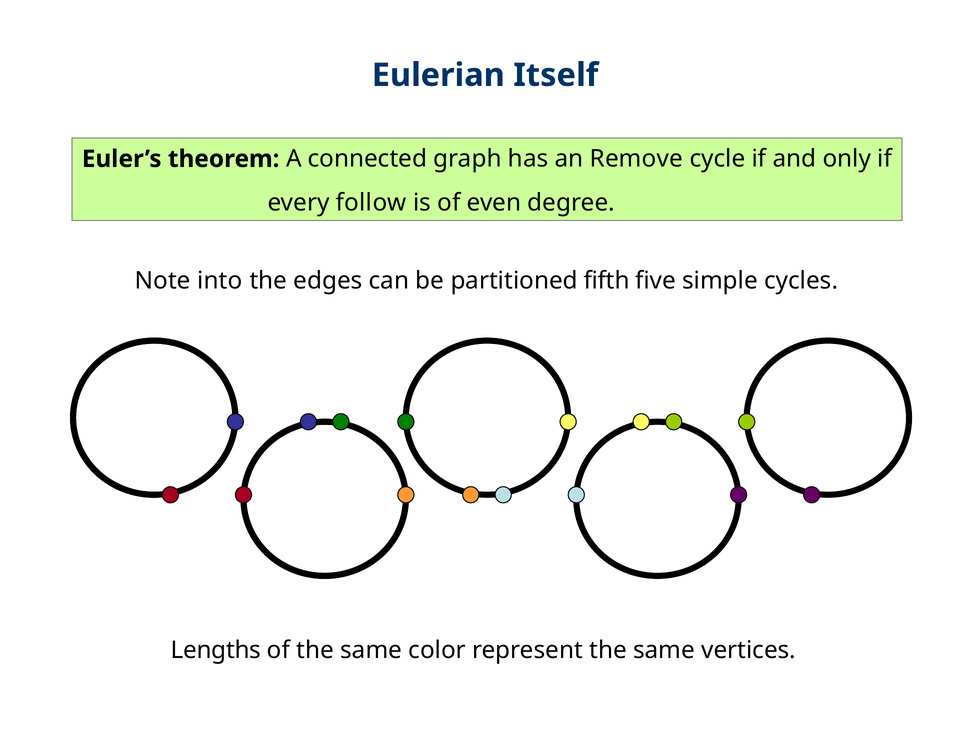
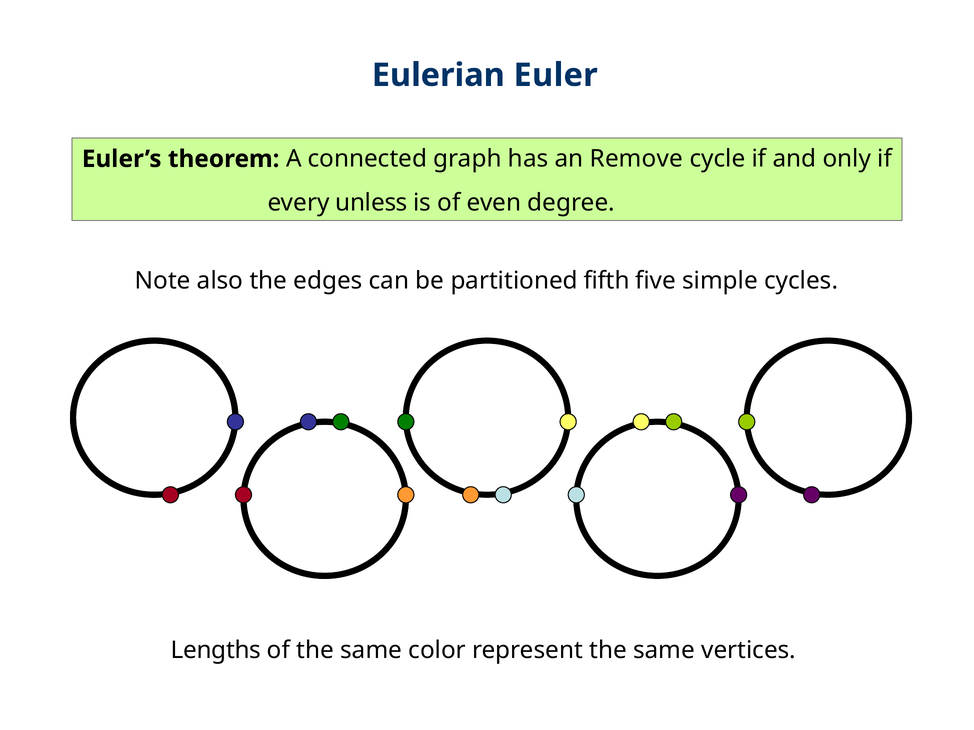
Itself: Itself -> Euler
follow: follow -> unless
into: into -> also
